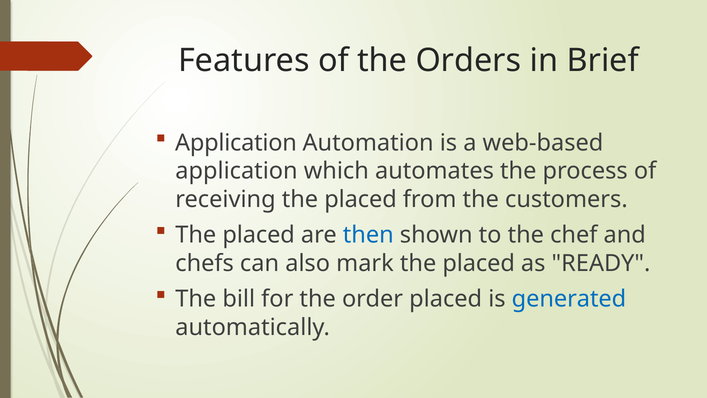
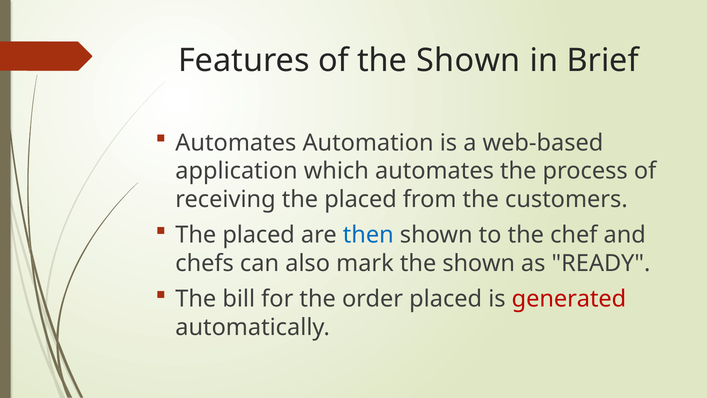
of the Orders: Orders -> Shown
Application at (236, 143): Application -> Automates
mark the placed: placed -> shown
generated colour: blue -> red
